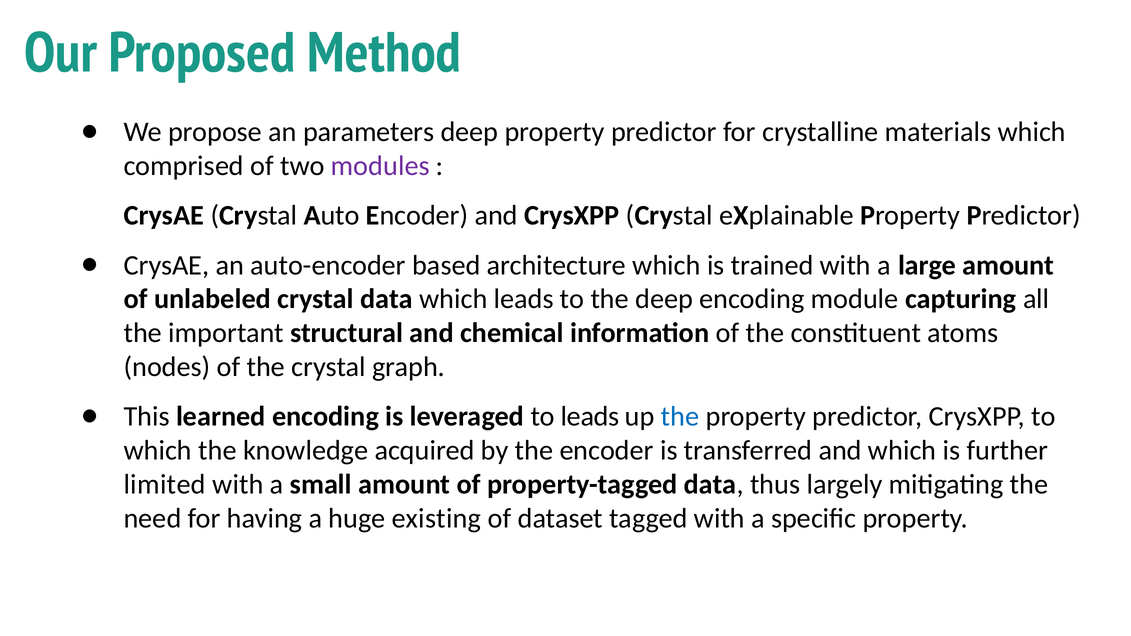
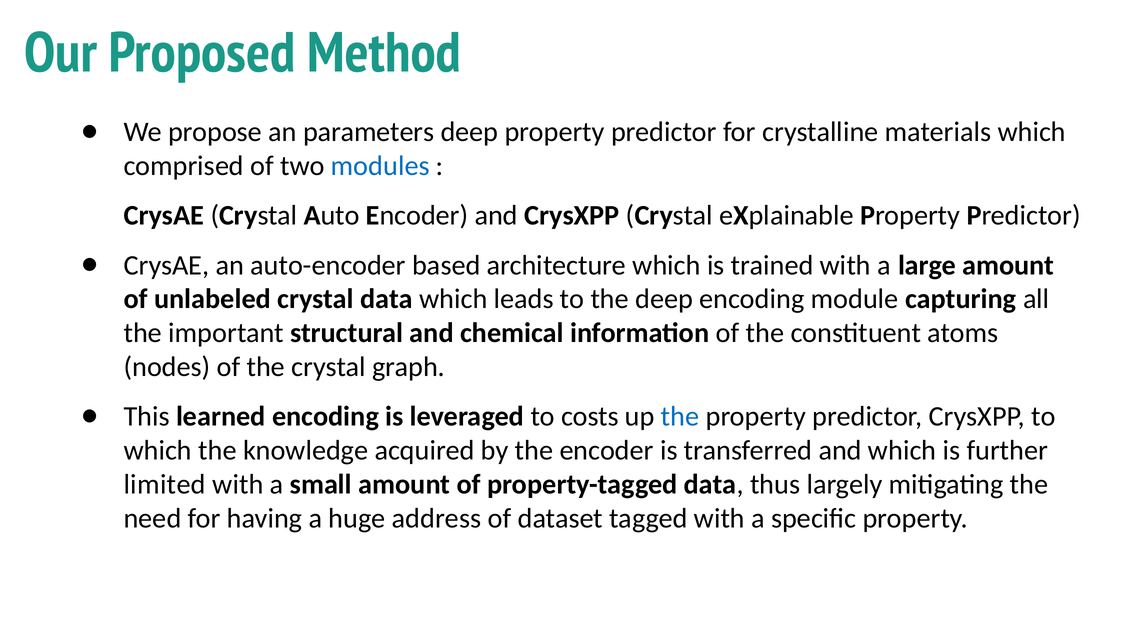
modules colour: purple -> blue
to leads: leads -> costs
existing: existing -> address
